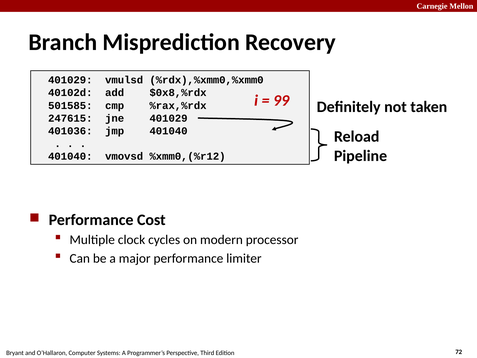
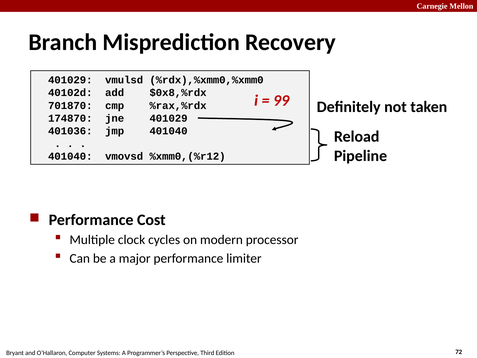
501585: 501585 -> 701870
247615: 247615 -> 174870
